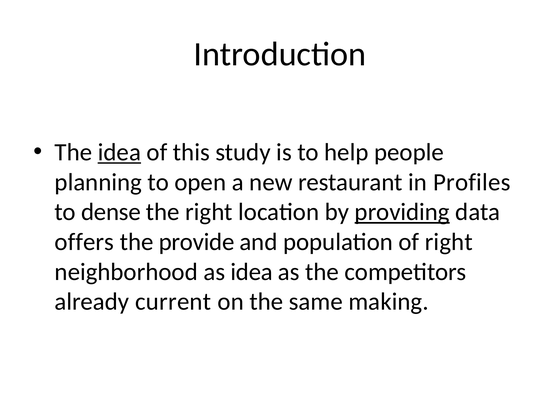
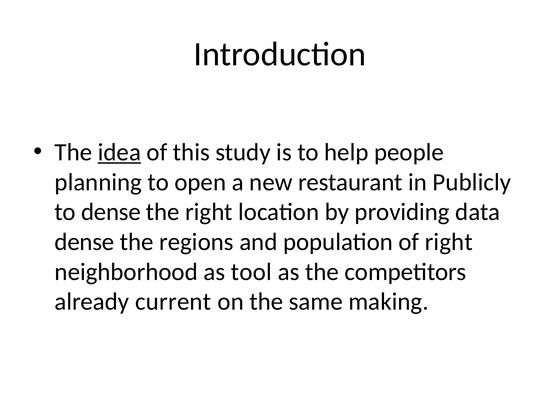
Profiles: Profiles -> Publicly
providing underline: present -> none
offers at (84, 242): offers -> dense
provide: provide -> regions
as idea: idea -> tool
